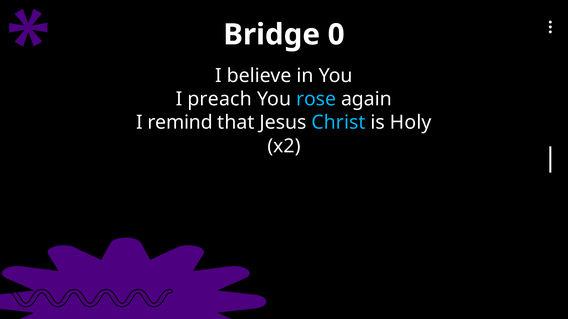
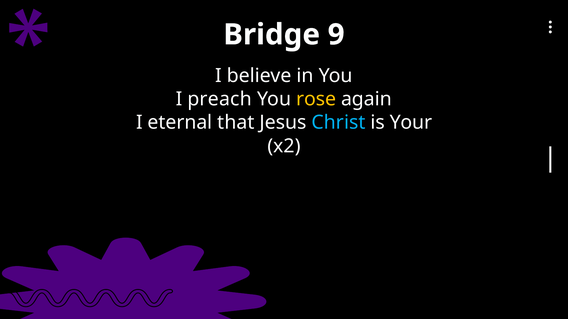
0: 0 -> 9
rose colour: light blue -> yellow
remind: remind -> eternal
Holy: Holy -> Your
